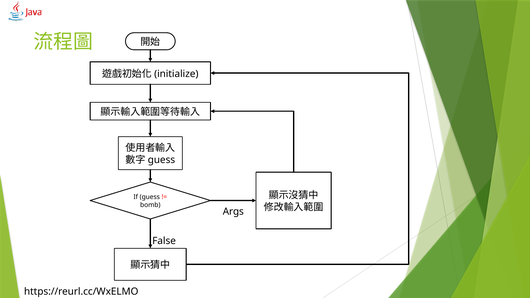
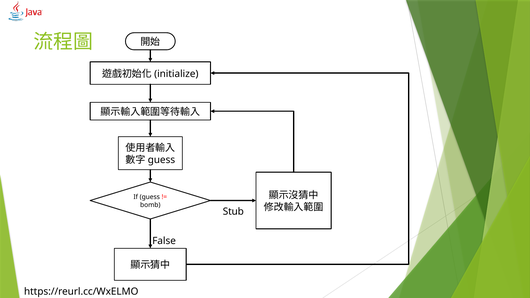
Args: Args -> Stub
